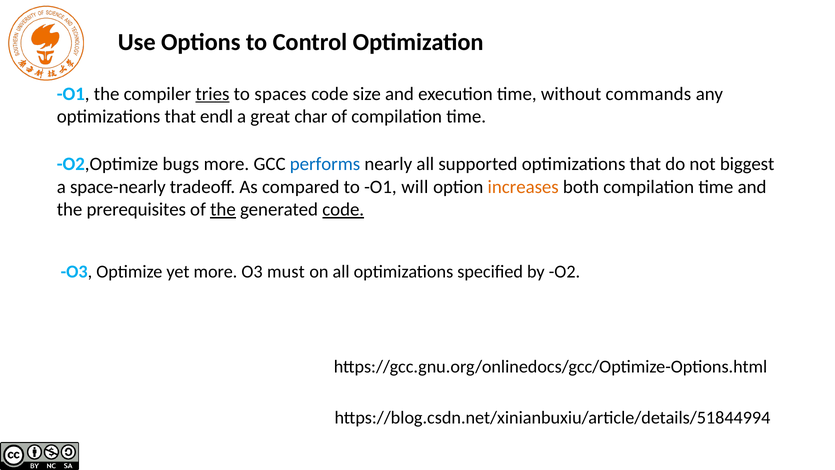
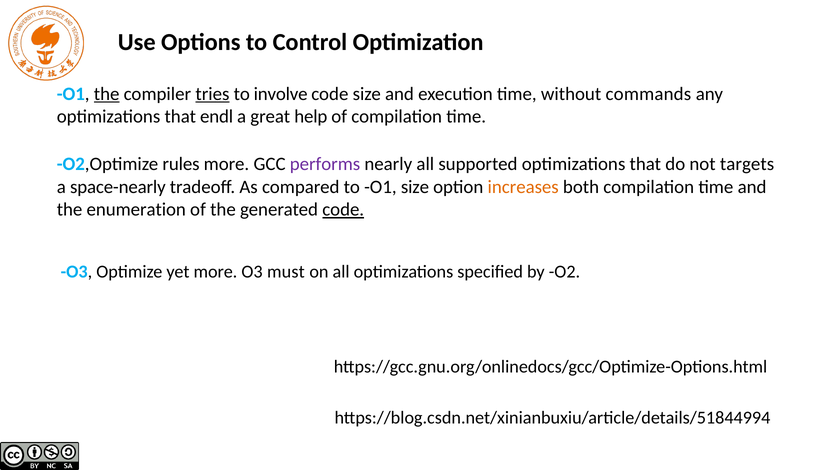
the at (107, 94) underline: none -> present
spaces: spaces -> involve
char: char -> help
bugs: bugs -> rules
performs colour: blue -> purple
biggest: biggest -> targets
O1 will: will -> size
prerequisites: prerequisites -> enumeration
the at (223, 209) underline: present -> none
